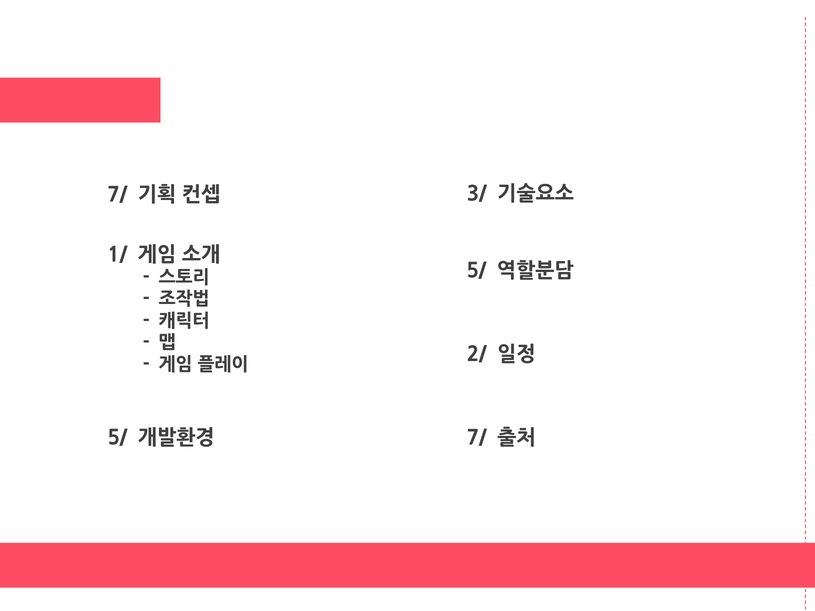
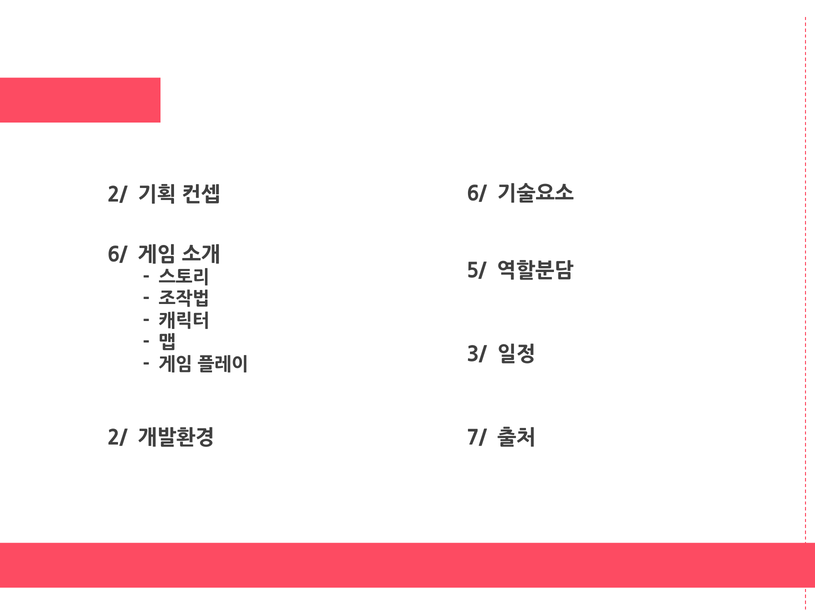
3/ at (477, 194): 3/ -> 6/
7/ at (117, 195): 7/ -> 2/
1/ at (117, 255): 1/ -> 6/
2/: 2/ -> 3/
5/ at (117, 438): 5/ -> 2/
